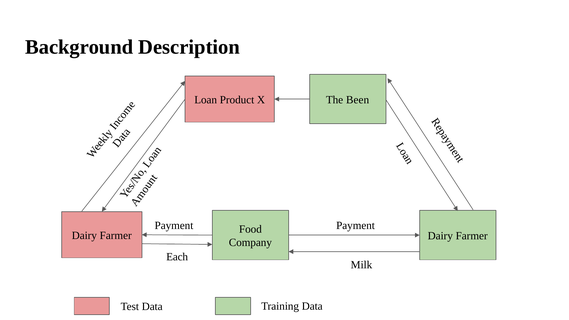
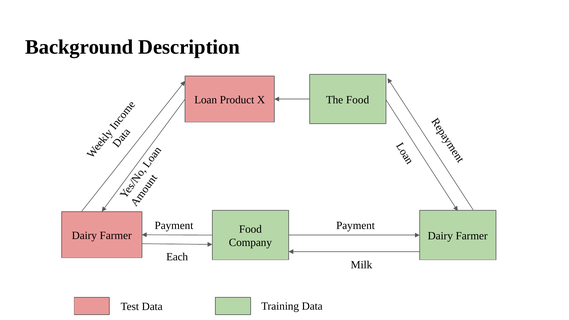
The Been: Been -> Food
